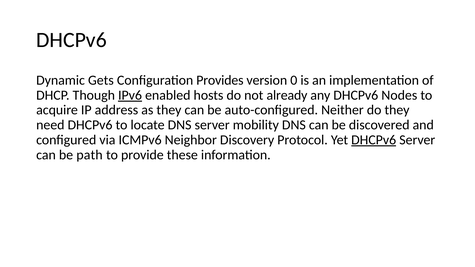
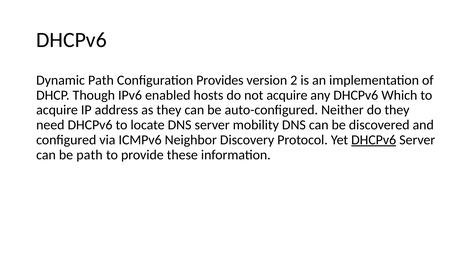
Dynamic Gets: Gets -> Path
0: 0 -> 2
IPv6 underline: present -> none
not already: already -> acquire
Nodes: Nodes -> Which
